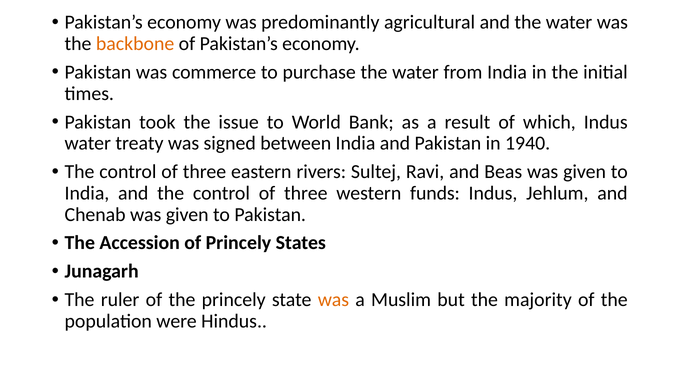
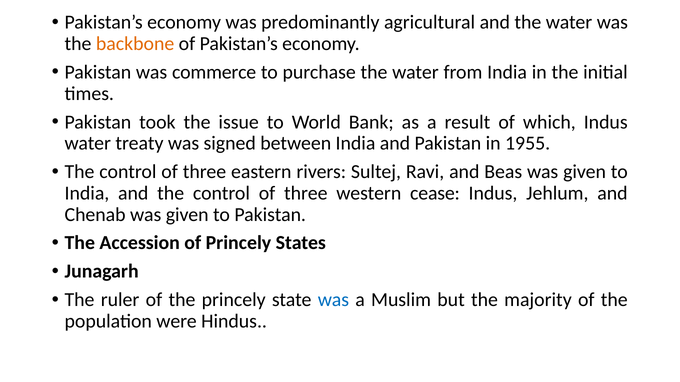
1940: 1940 -> 1955
funds: funds -> cease
was at (333, 300) colour: orange -> blue
